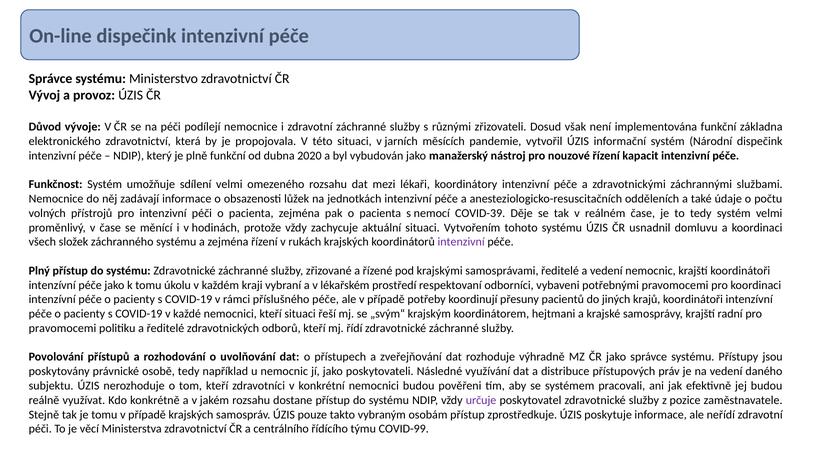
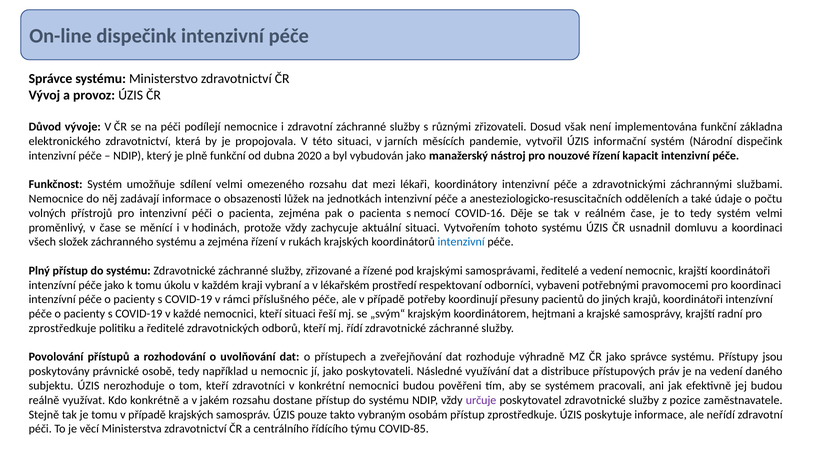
COVID-39: COVID-39 -> COVID-16
intenzivní at (461, 242) colour: purple -> blue
pravomocemi at (62, 328): pravomocemi -> zprostředkuje
COVID-99: COVID-99 -> COVID-85
